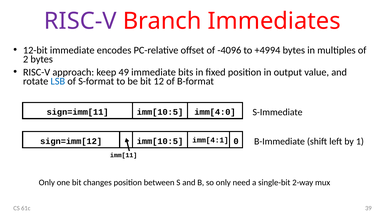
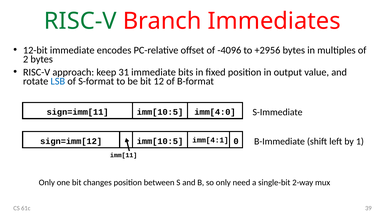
RISC-V at (80, 21) colour: purple -> green
+4994: +4994 -> +2956
49: 49 -> 31
